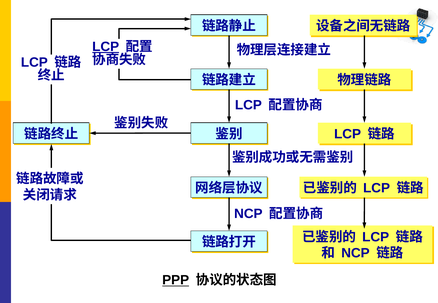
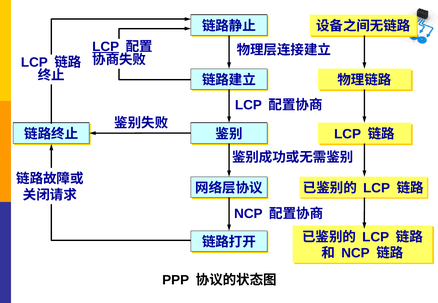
PPP underline: present -> none
